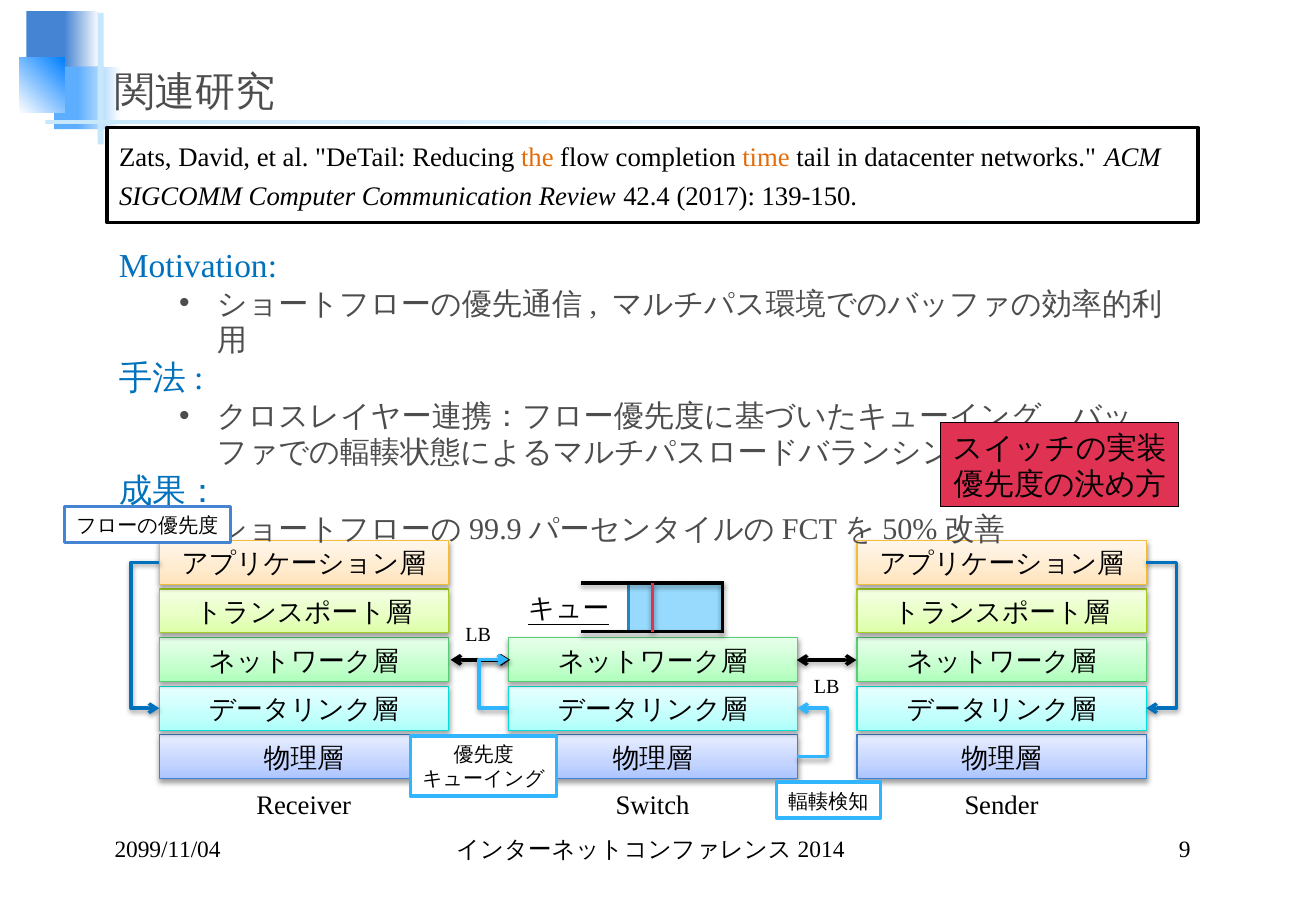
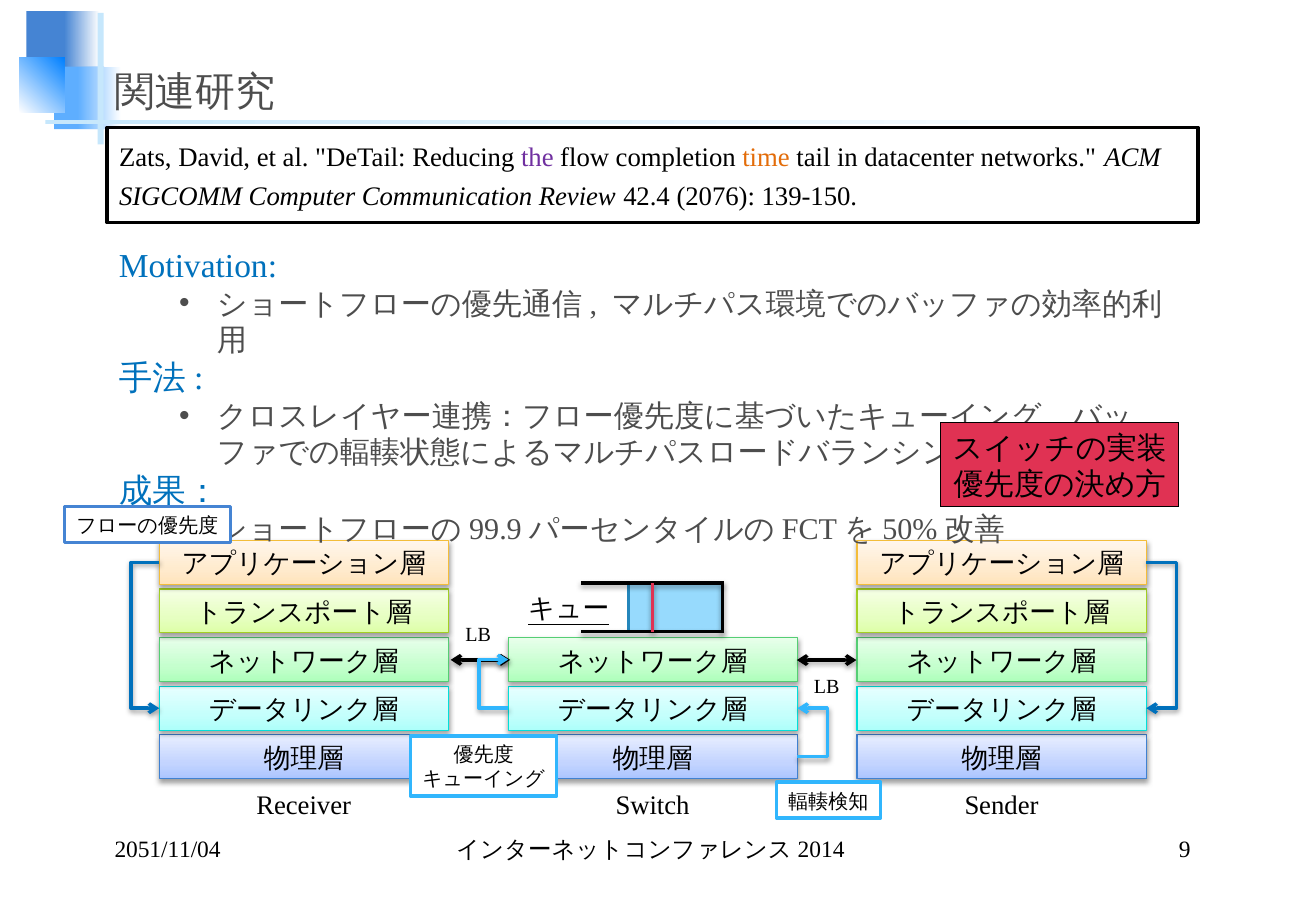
the colour: orange -> purple
2017: 2017 -> 2076
2099/11/04: 2099/11/04 -> 2051/11/04
